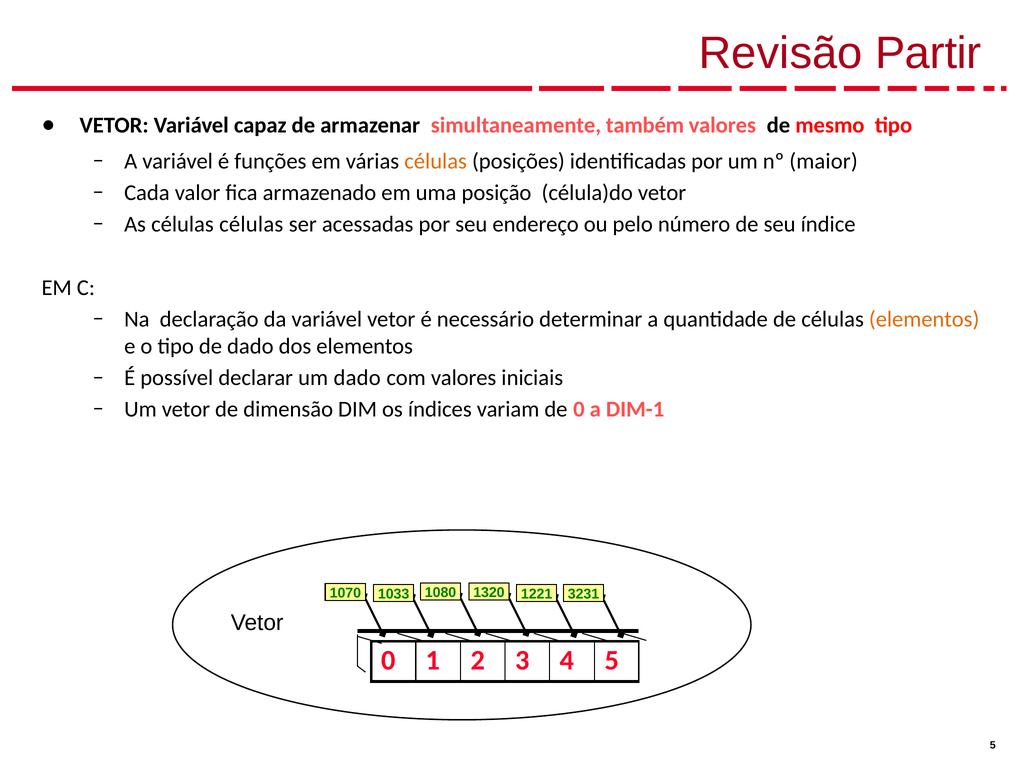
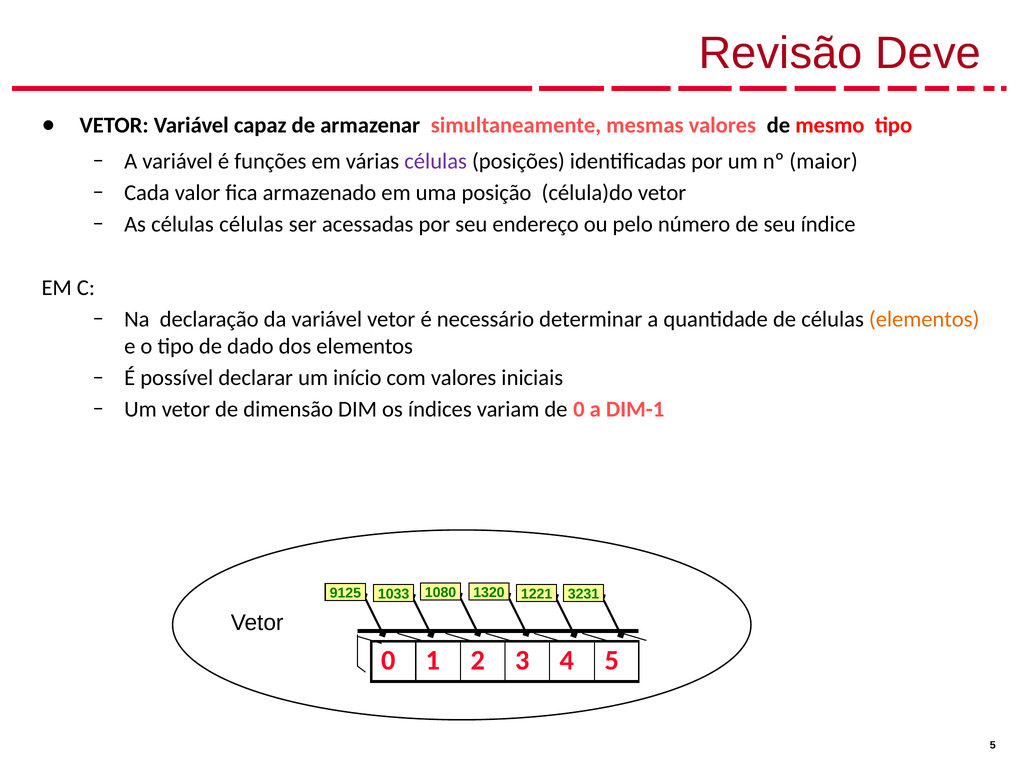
Partir: Partir -> Deve
também: também -> mesmas
células at (436, 161) colour: orange -> purple
um dado: dado -> início
1070: 1070 -> 9125
